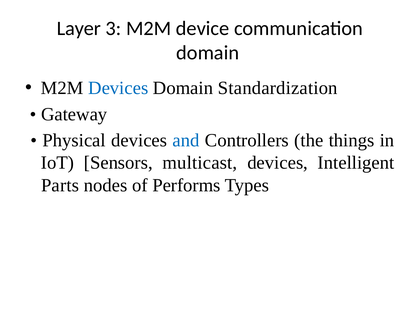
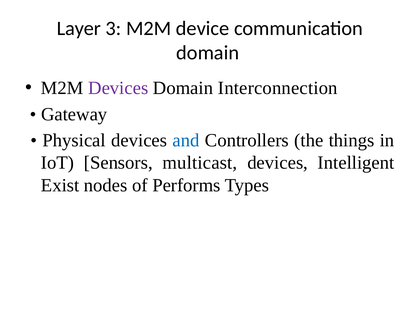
Devices at (118, 88) colour: blue -> purple
Standardization: Standardization -> Interconnection
Parts: Parts -> Exist
